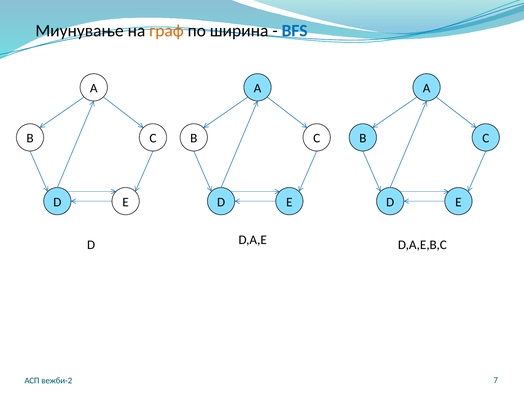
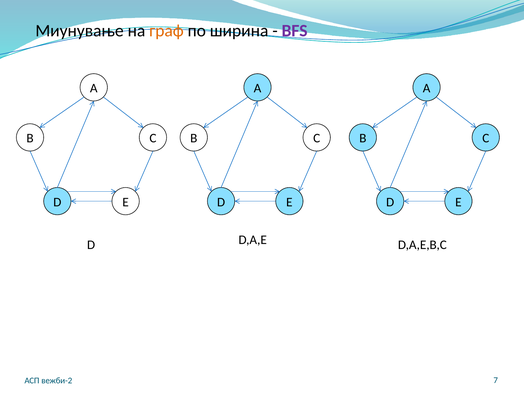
BFS colour: blue -> purple
